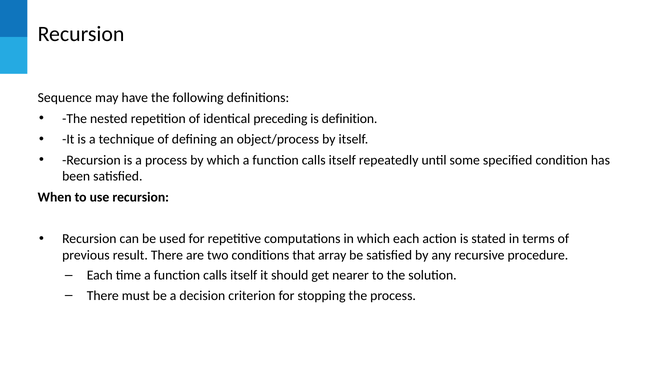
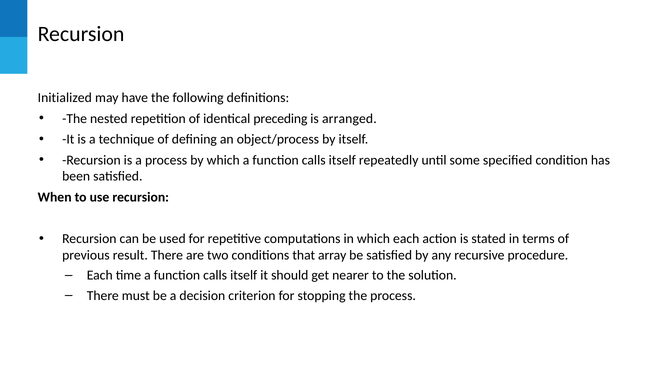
Sequence: Sequence -> Initialized
definition: definition -> arranged
